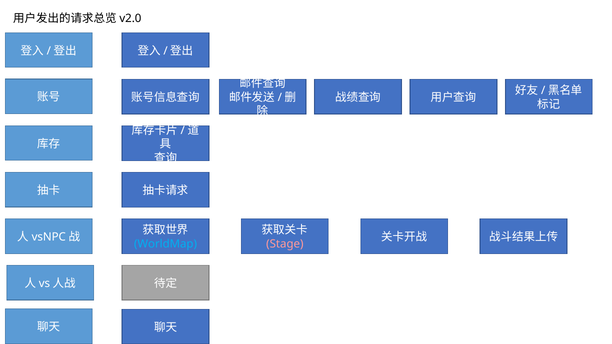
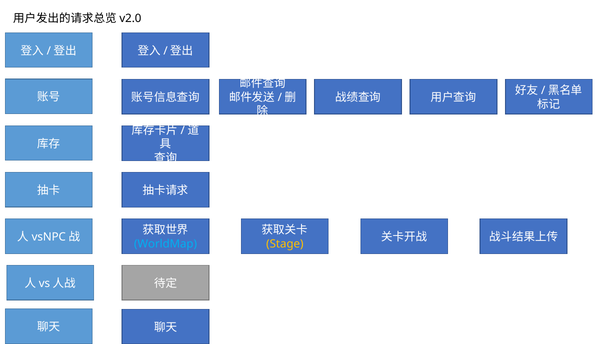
Stage colour: pink -> yellow
